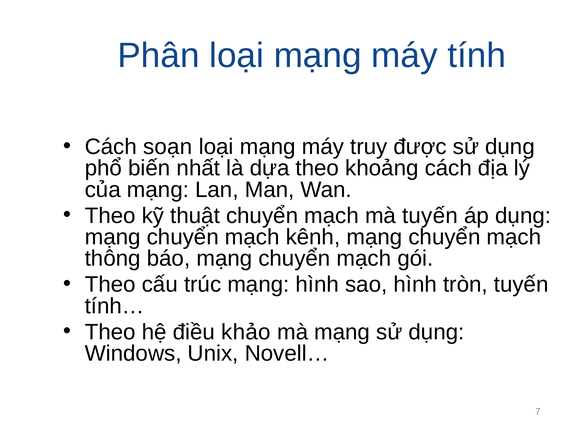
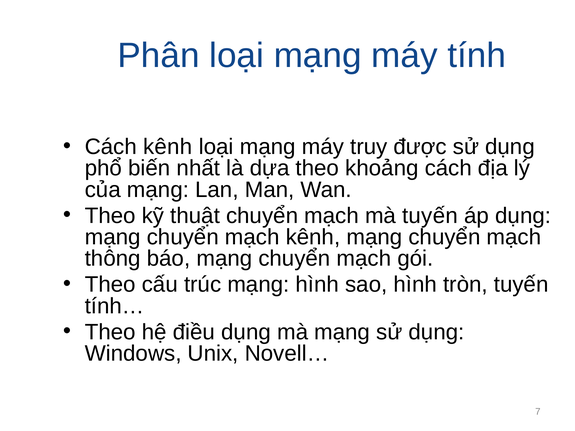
Cách soạn: soạn -> kênh
điều khảo: khảo -> dụng
